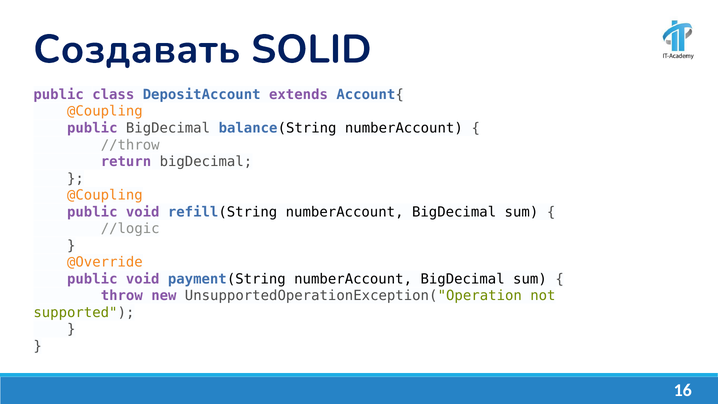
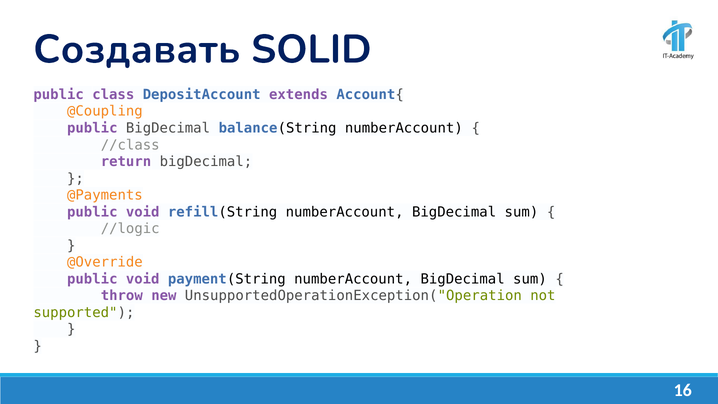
//throw: //throw -> //class
@Coupling at (105, 195): @Coupling -> @Payments
